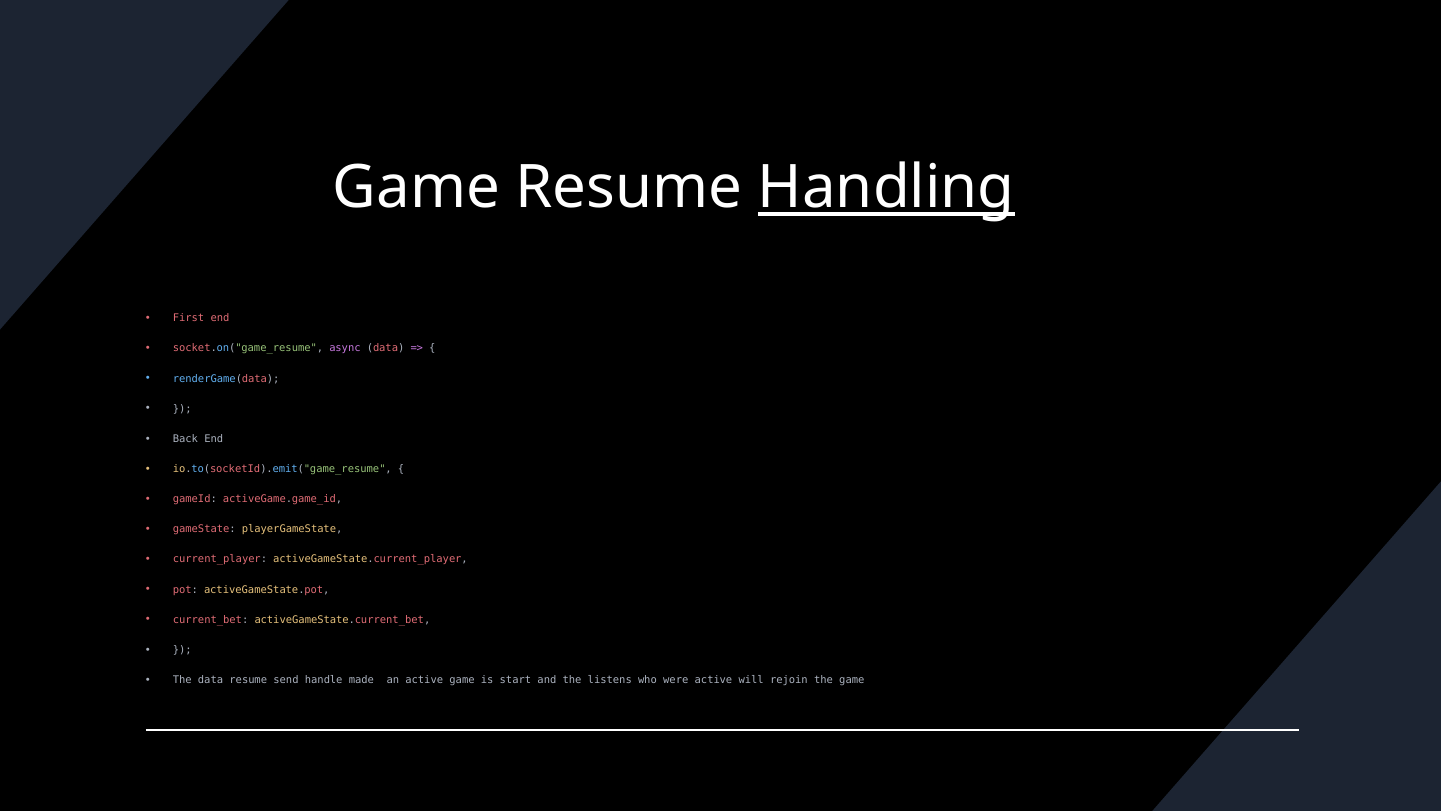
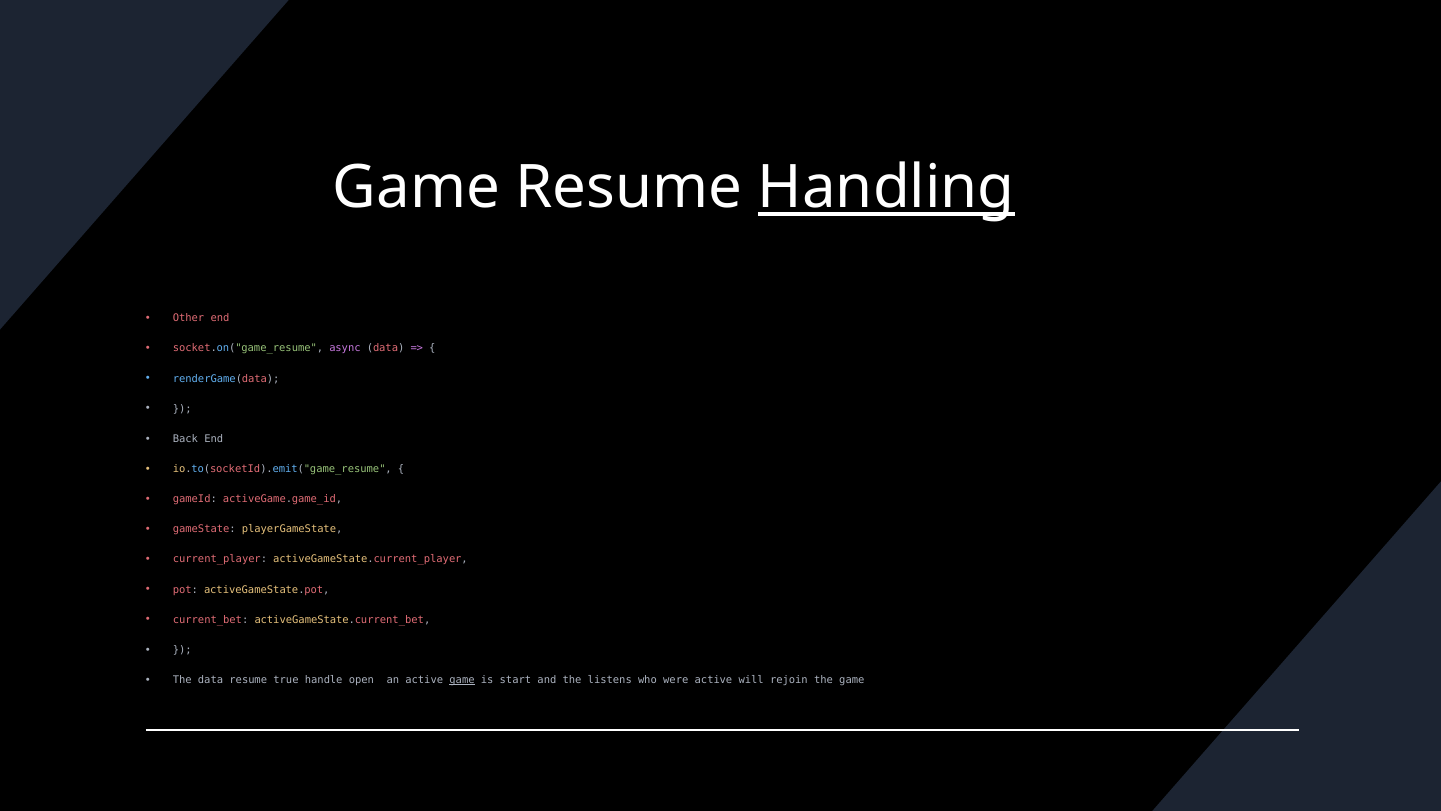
First: First -> Other
send: send -> true
made: made -> open
game at (462, 680) underline: none -> present
